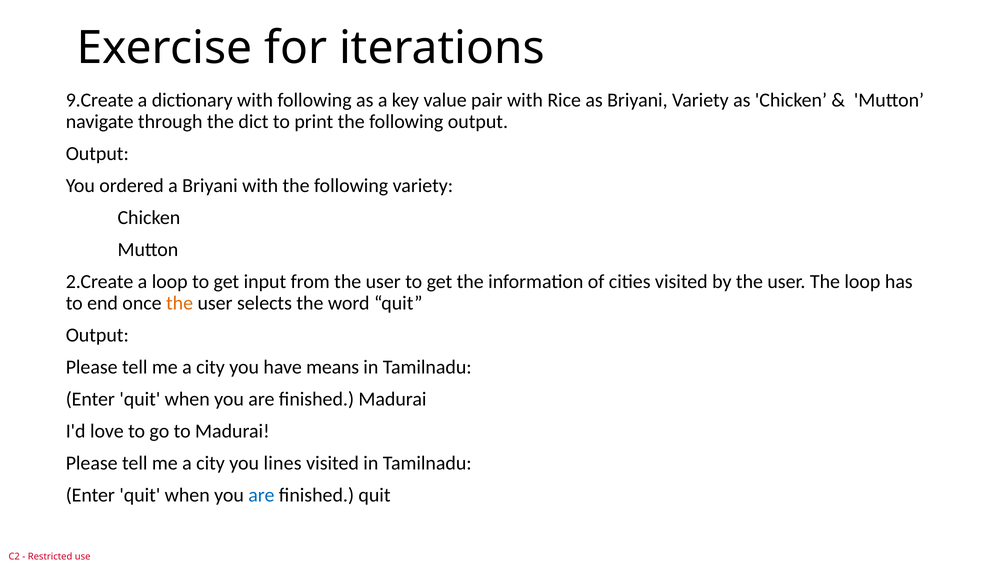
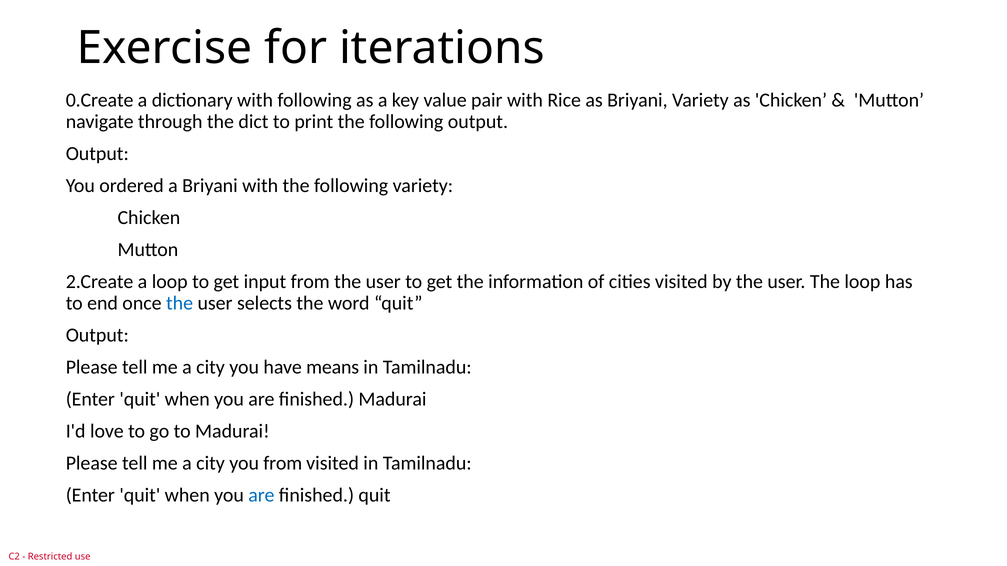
9.Create: 9.Create -> 0.Create
the at (180, 303) colour: orange -> blue
you lines: lines -> from
